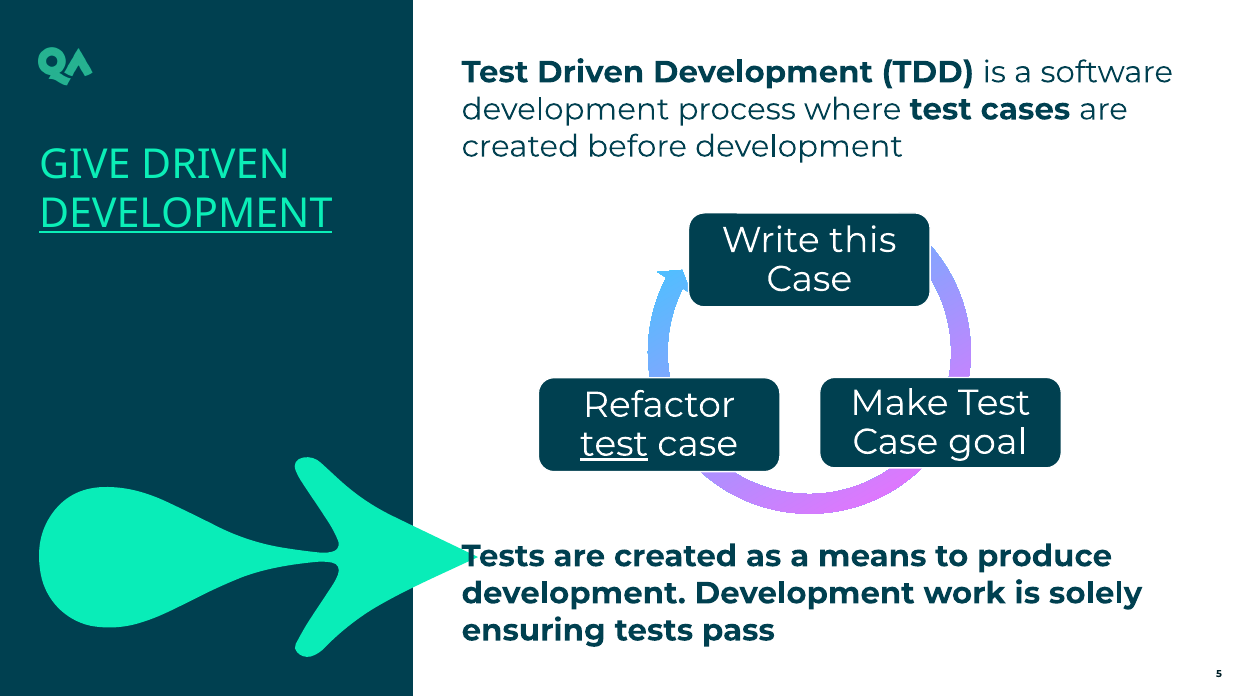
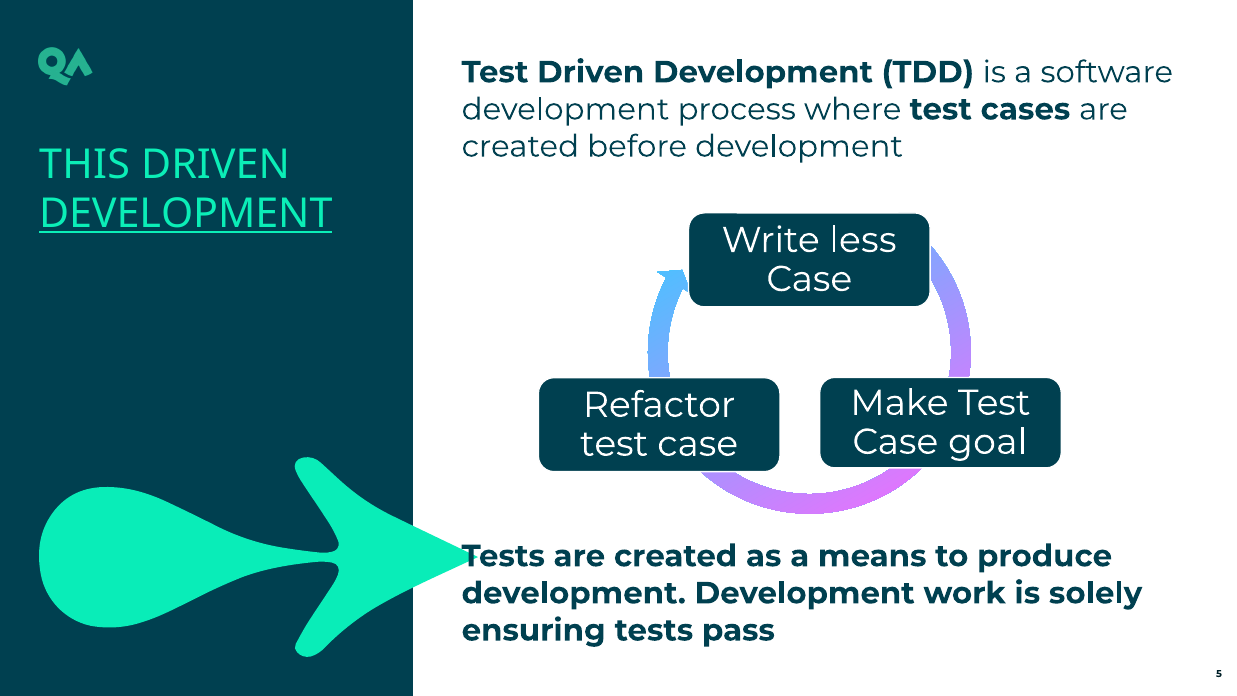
GIVE: GIVE -> THIS
this: this -> less
test at (614, 444) underline: present -> none
